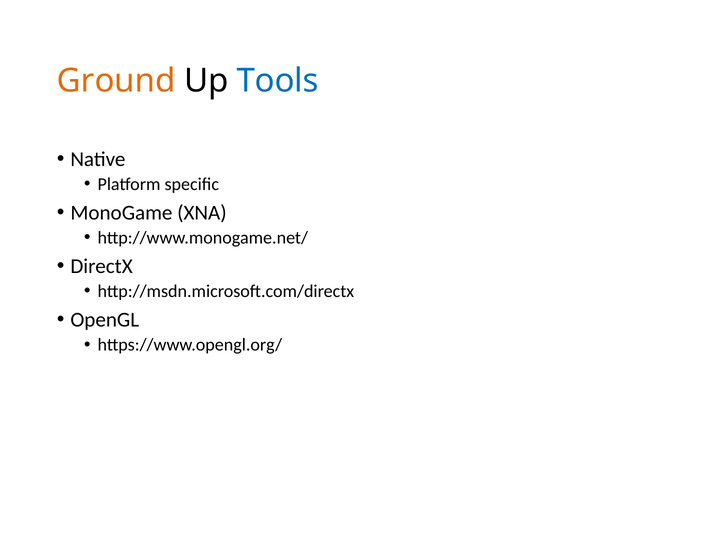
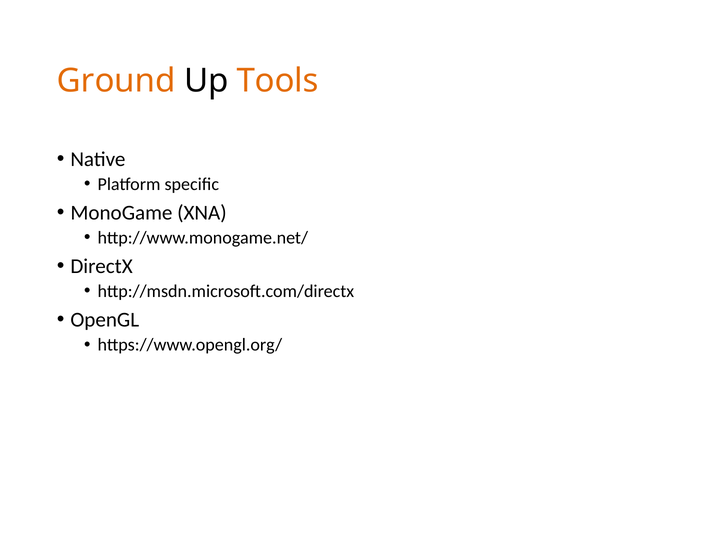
Tools colour: blue -> orange
